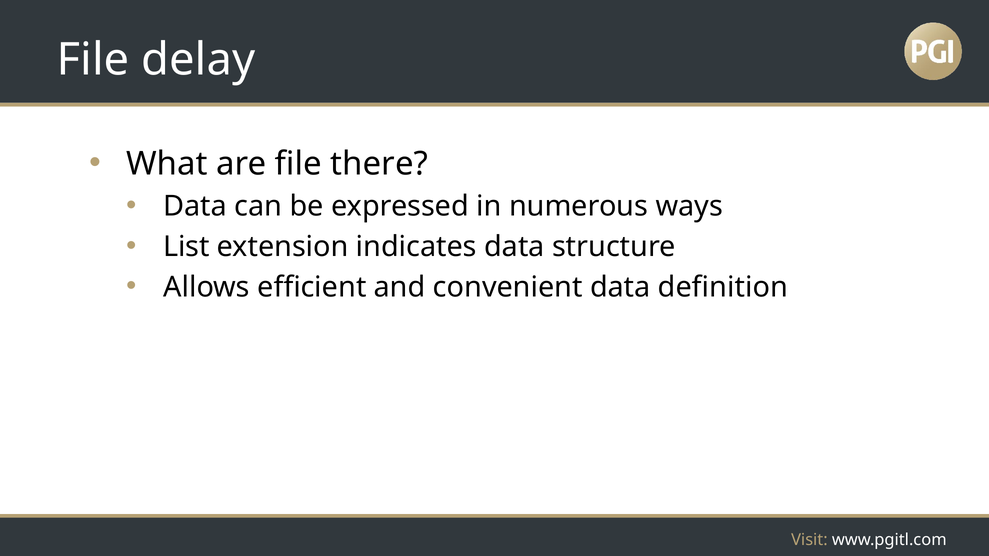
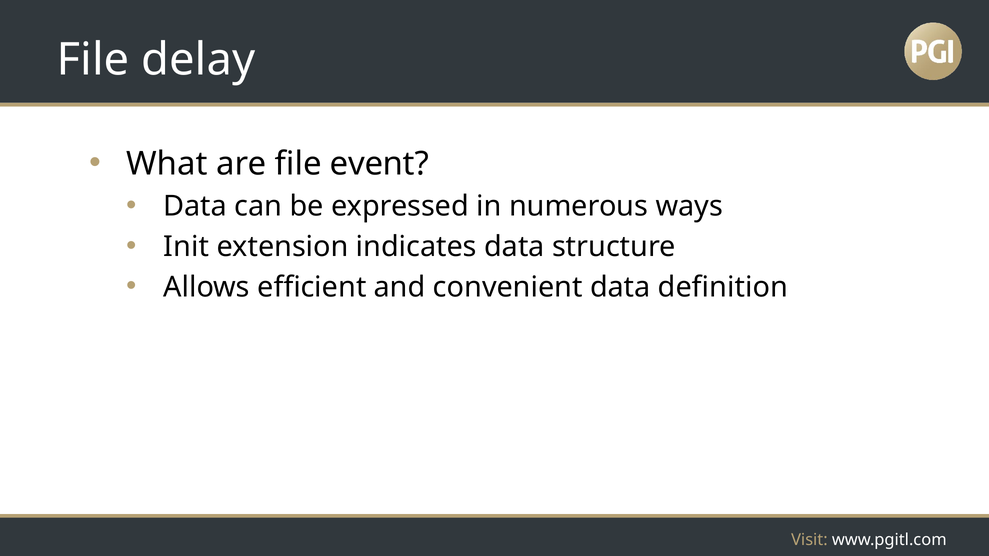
there: there -> event
List: List -> Init
